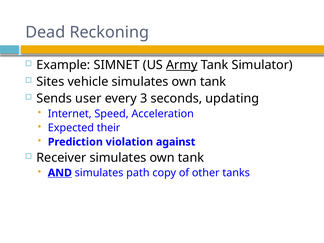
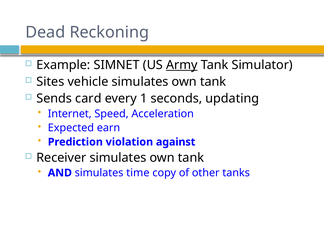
user: user -> card
3: 3 -> 1
their: their -> earn
AND underline: present -> none
path: path -> time
